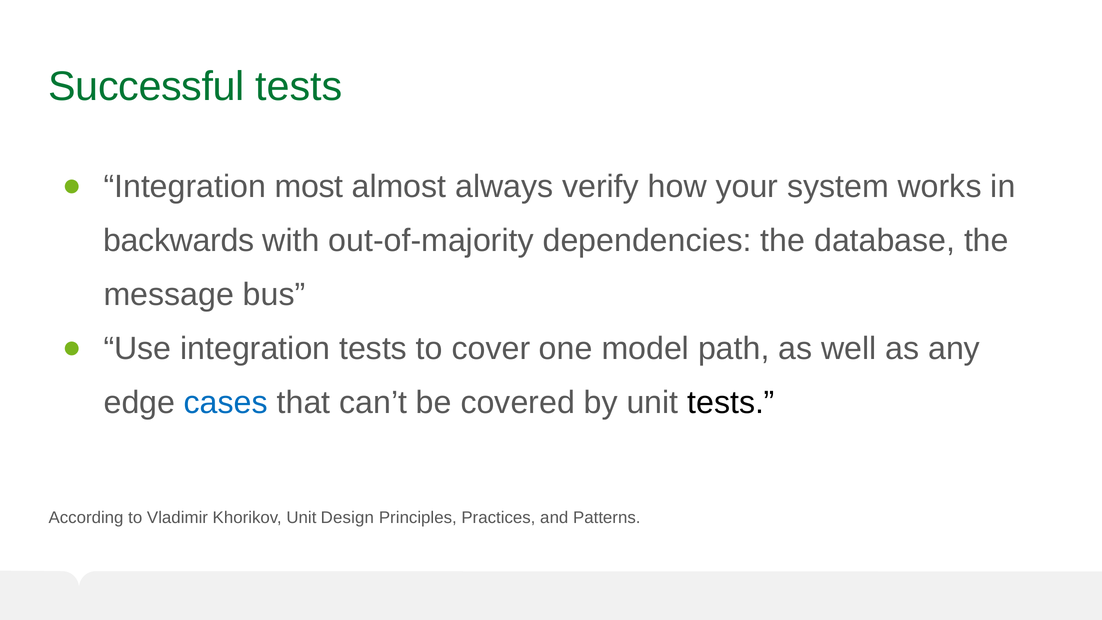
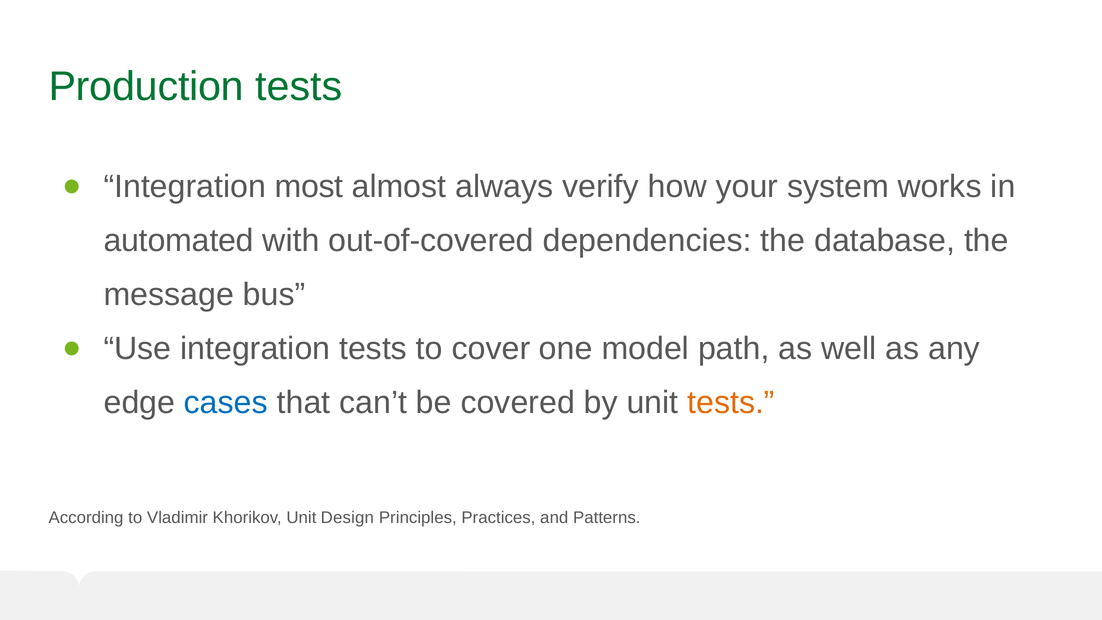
Successful: Successful -> Production
backwards: backwards -> automated
out-of-majority: out-of-majority -> out-of-covered
tests at (731, 403) colour: black -> orange
